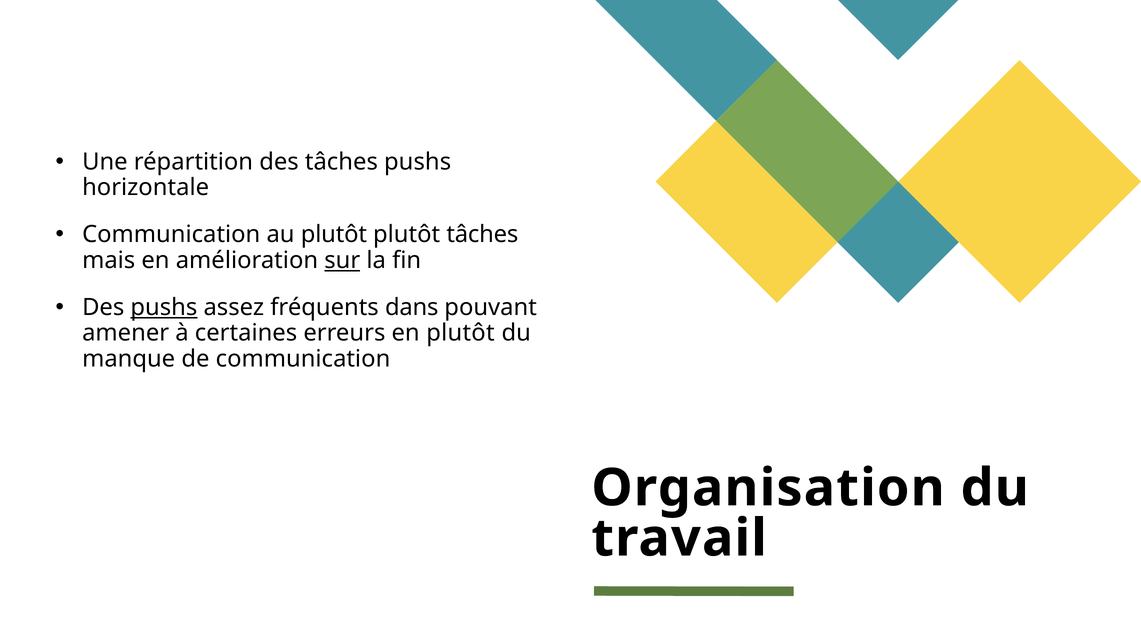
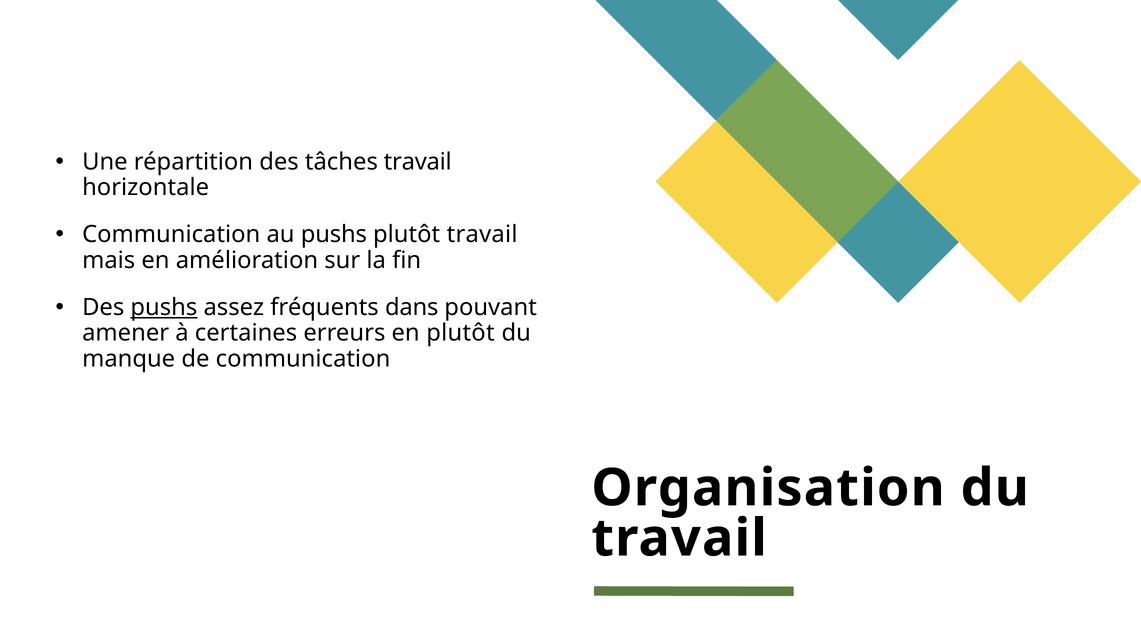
tâches pushs: pushs -> travail
au plutôt: plutôt -> pushs
plutôt tâches: tâches -> travail
sur underline: present -> none
